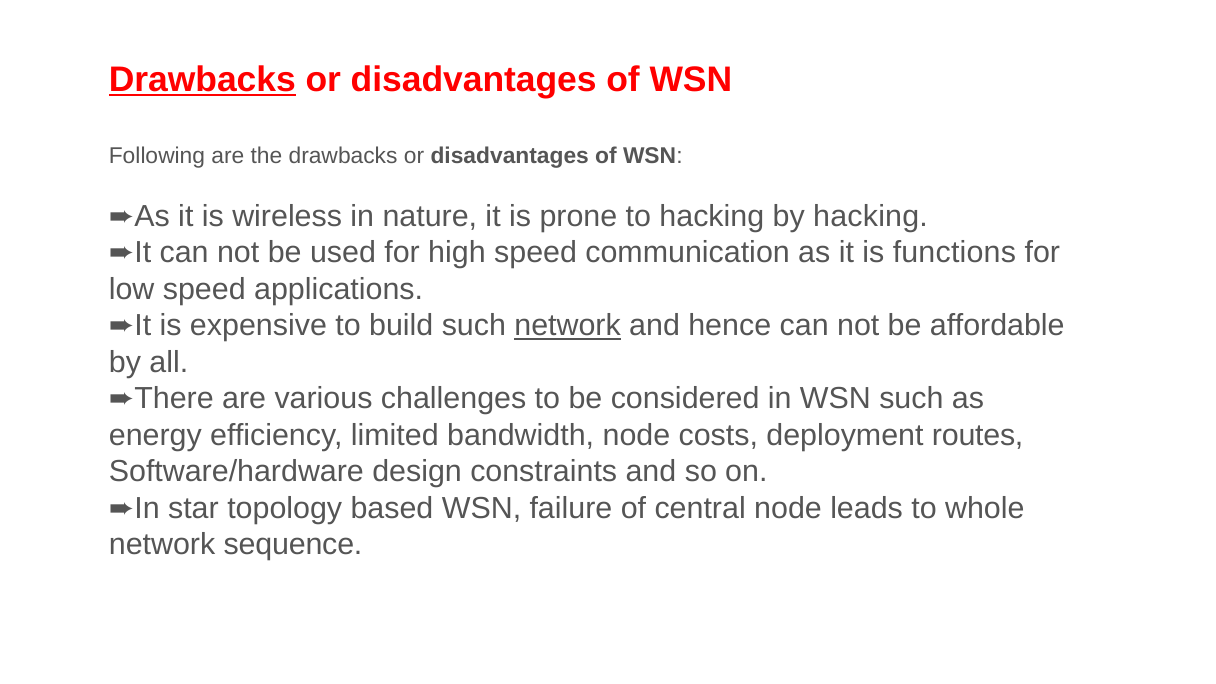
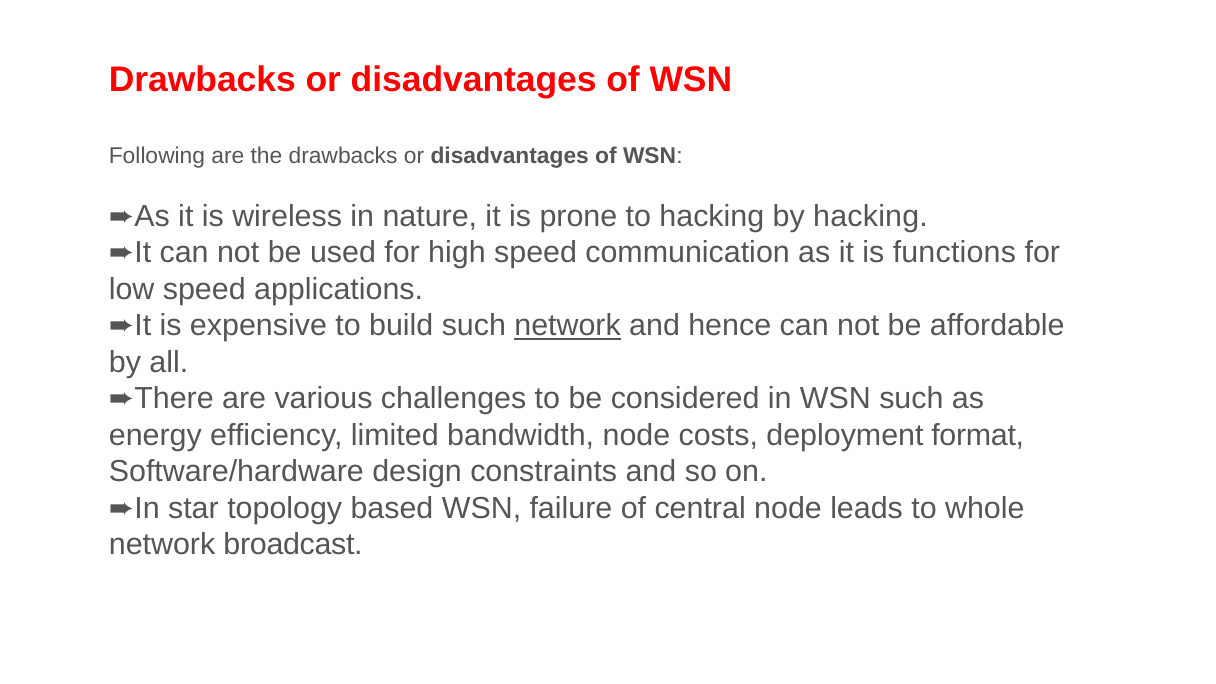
Drawbacks at (202, 80) underline: present -> none
routes: routes -> format
sequence: sequence -> broadcast
